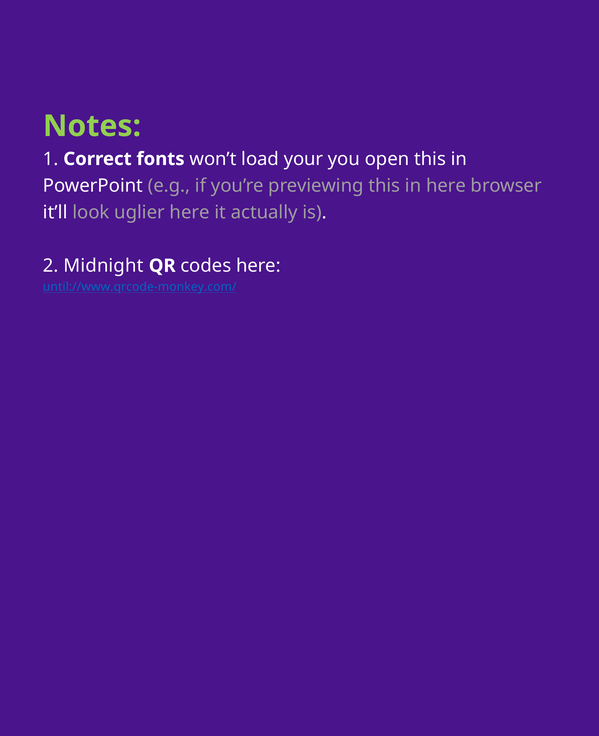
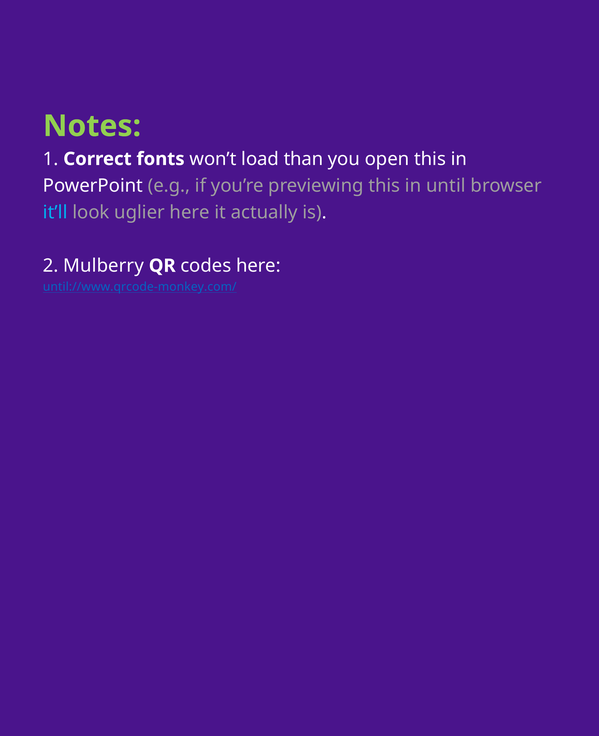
your: your -> than
in here: here -> until
it’ll colour: white -> light blue
Midnight: Midnight -> Mulberry
